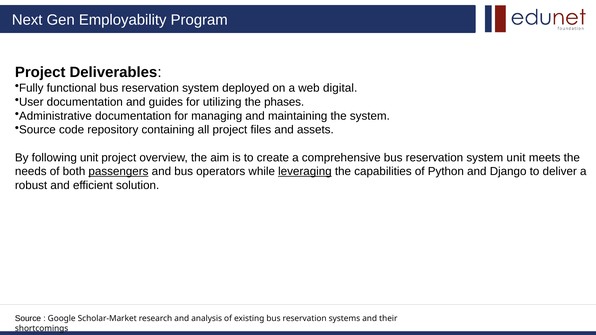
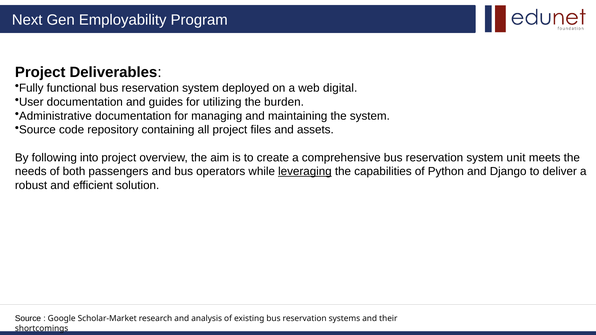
phases: phases -> burden
following unit: unit -> into
passengers underline: present -> none
